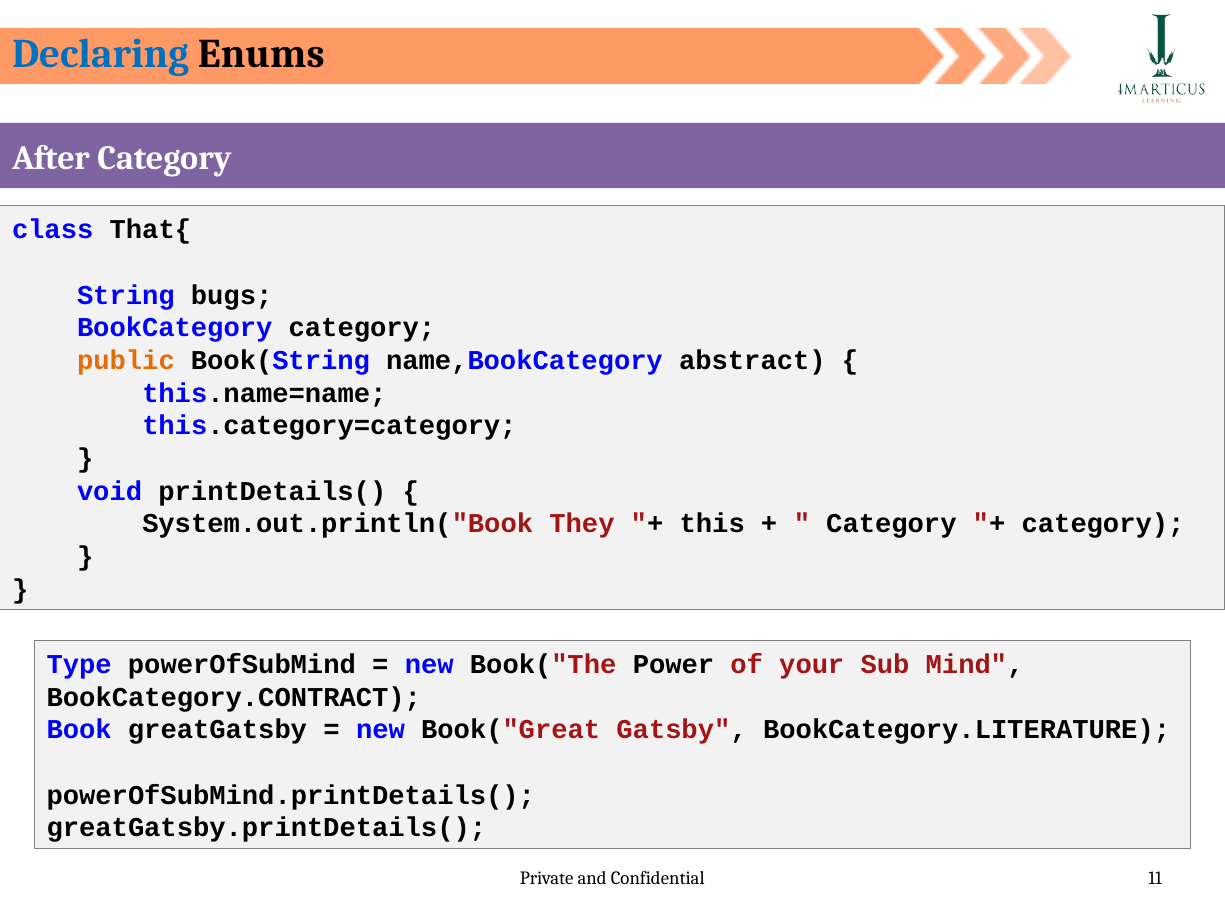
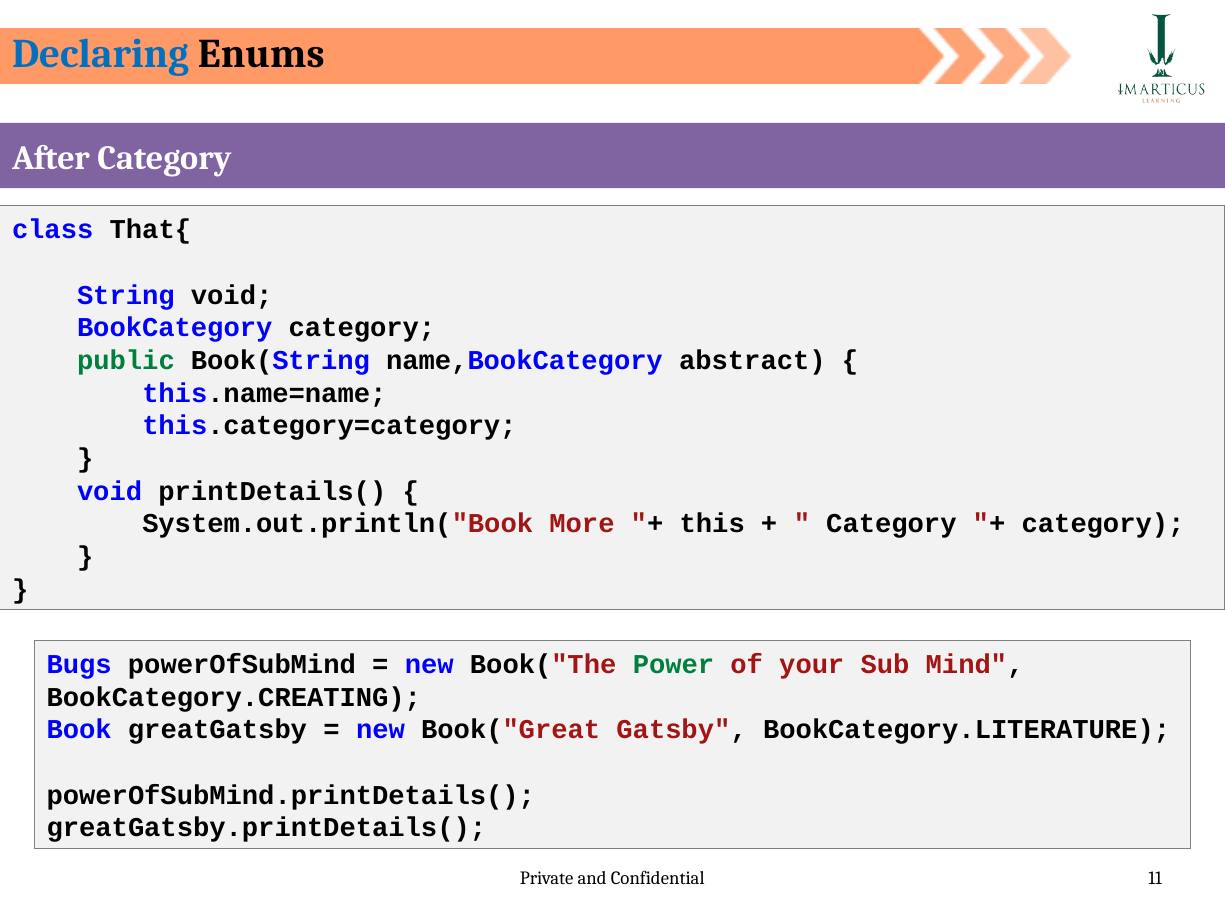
String bugs: bugs -> void
public colour: orange -> green
They: They -> More
Type: Type -> Bugs
Power colour: black -> green
BookCategory.CONTRACT: BookCategory.CONTRACT -> BookCategory.CREATING
